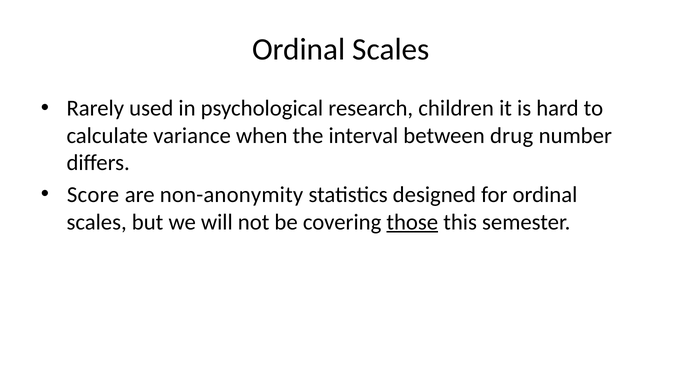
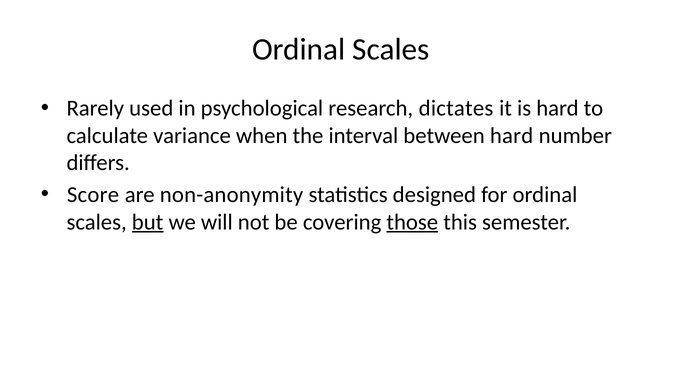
children: children -> dictates
between drug: drug -> hard
but underline: none -> present
